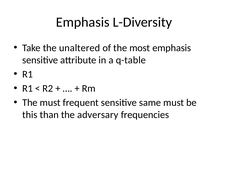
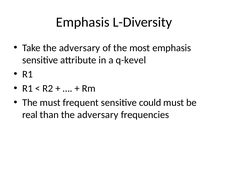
Take the unaltered: unaltered -> adversary
q-table: q-table -> q-kevel
same: same -> could
this: this -> real
